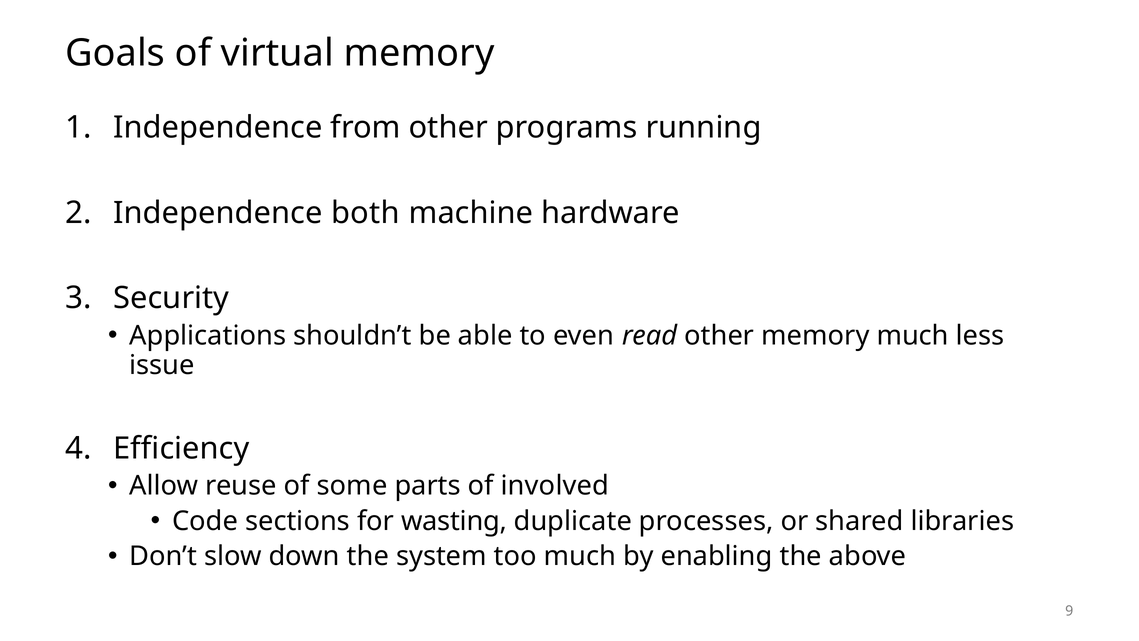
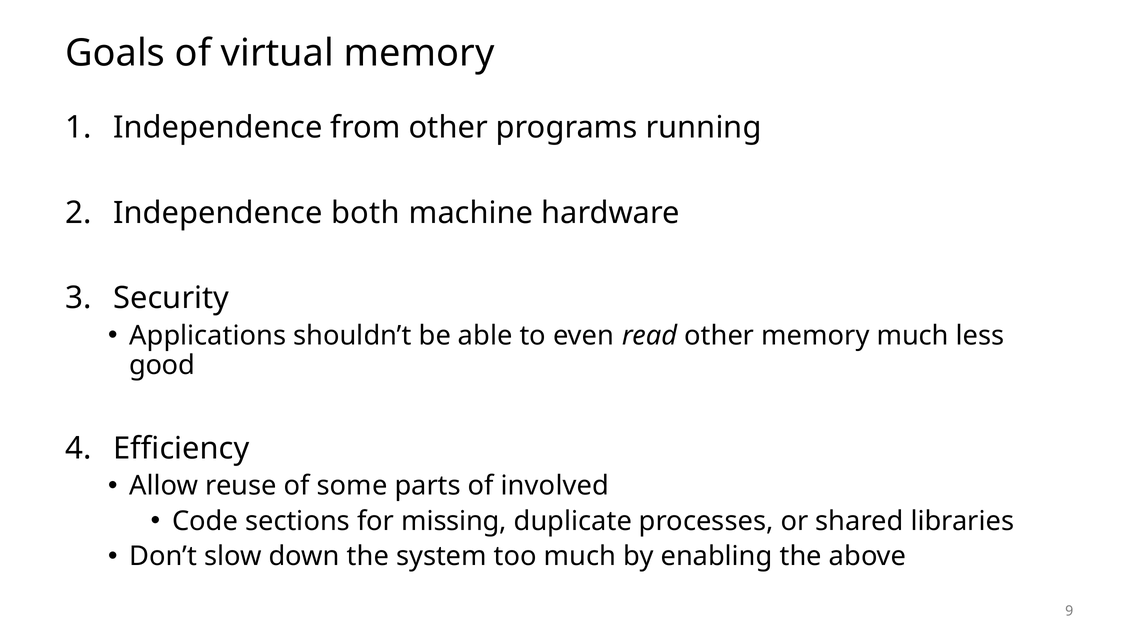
issue: issue -> good
wasting: wasting -> missing
